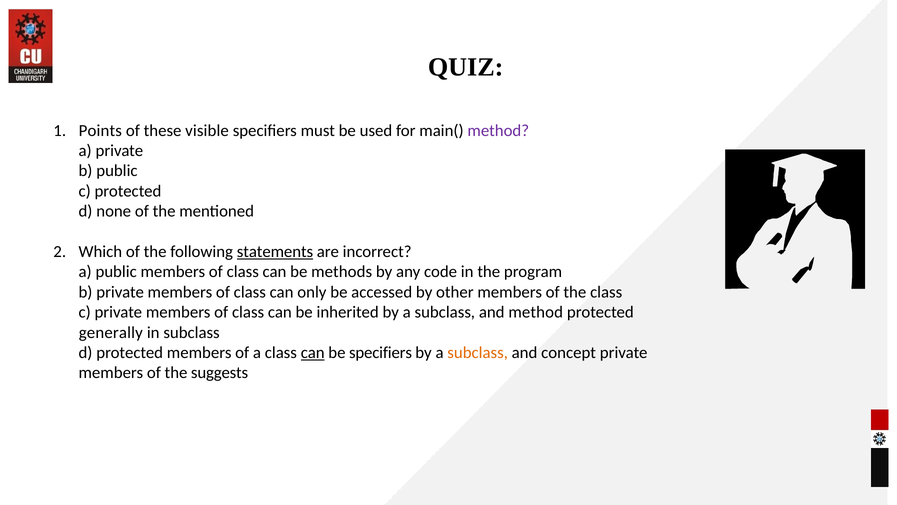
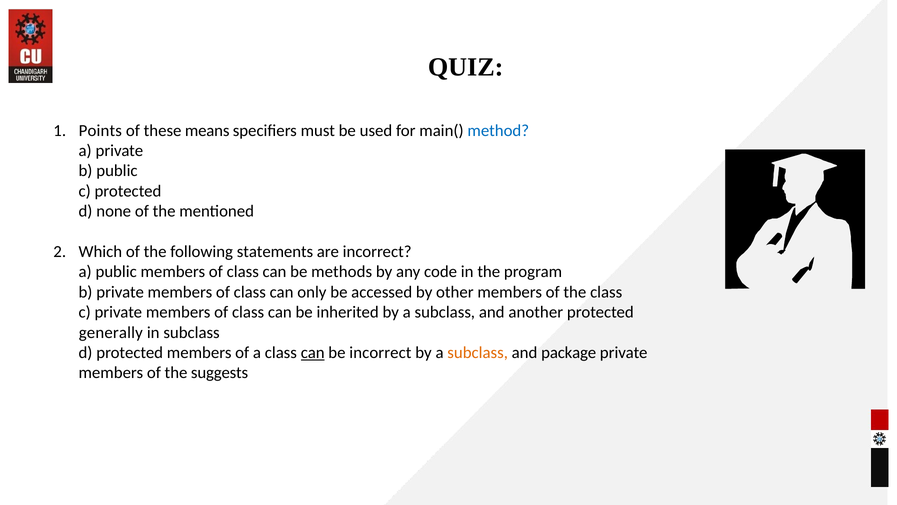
visible: visible -> means
method at (498, 130) colour: purple -> blue
statements underline: present -> none
and method: method -> another
be specifiers: specifiers -> incorrect
concept: concept -> package
